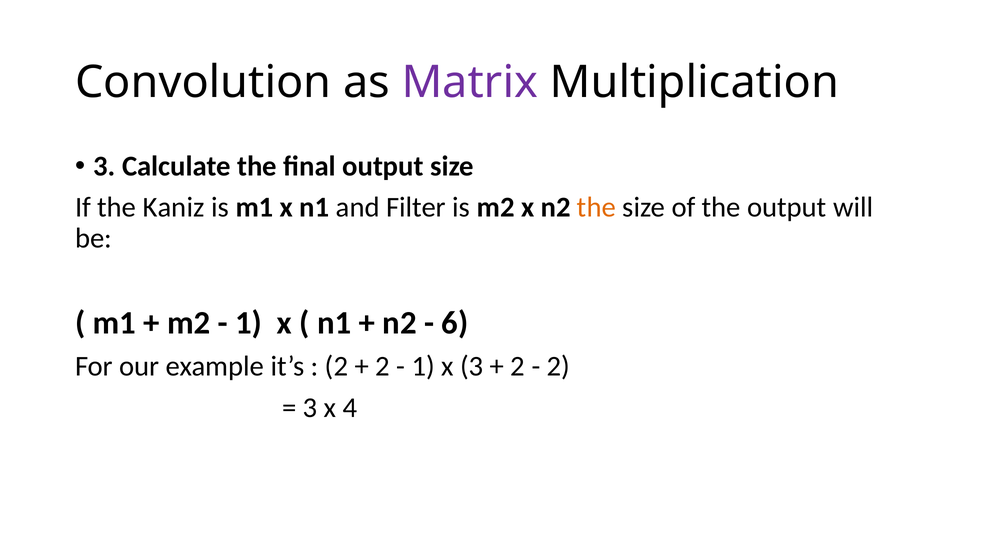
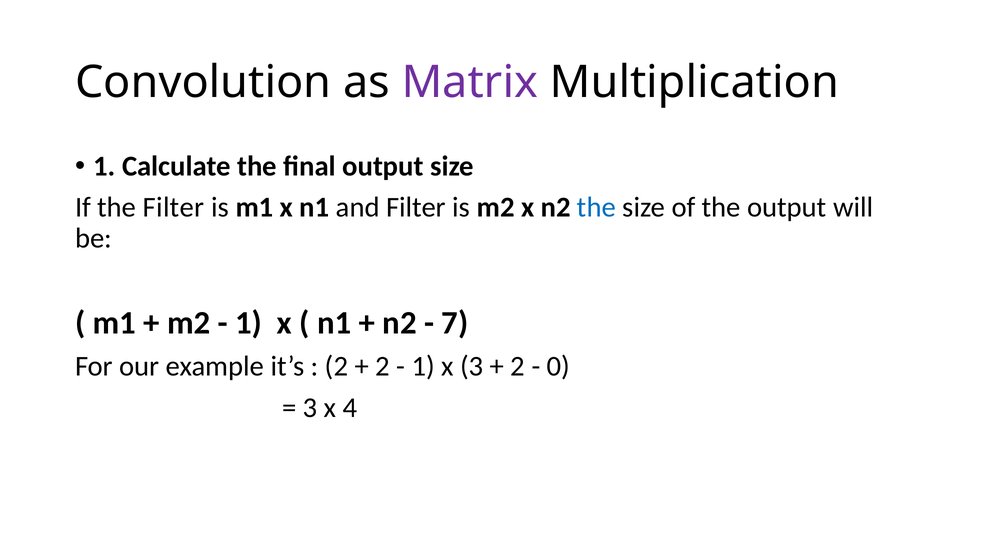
3 at (105, 166): 3 -> 1
the Kaniz: Kaniz -> Filter
the at (596, 208) colour: orange -> blue
6: 6 -> 7
2 at (558, 367): 2 -> 0
